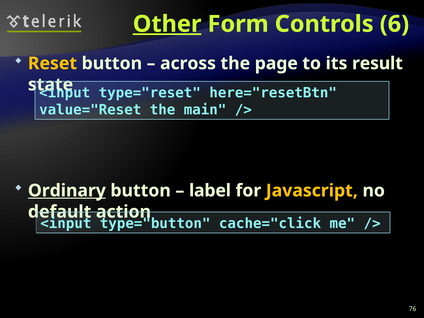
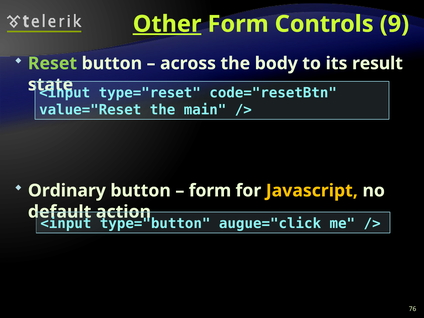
6: 6 -> 9
Reset colour: yellow -> light green
page: page -> body
here="resetBtn: here="resetBtn -> code="resetBtn
Ordinary underline: present -> none
label at (210, 191): label -> form
cache="click: cache="click -> augue="click
